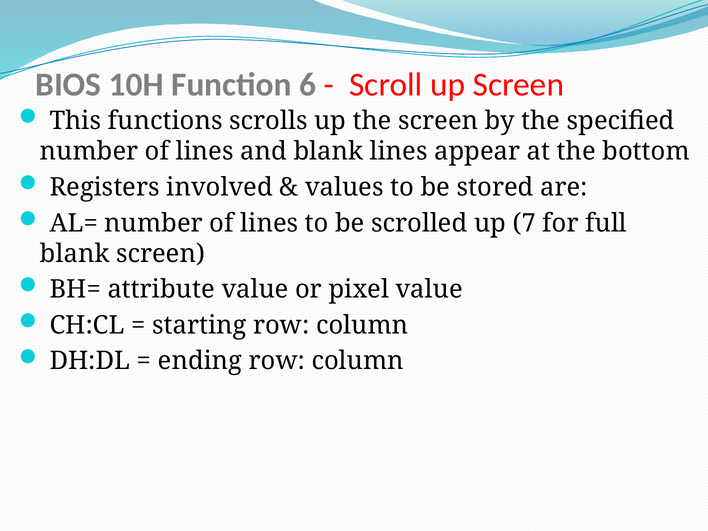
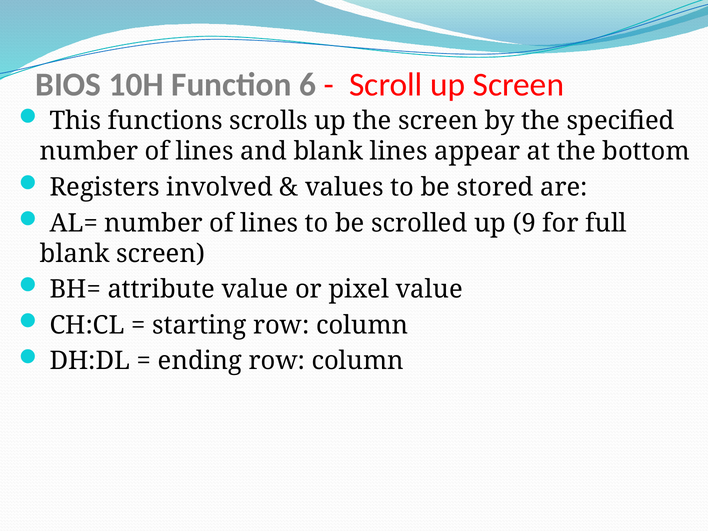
7: 7 -> 9
